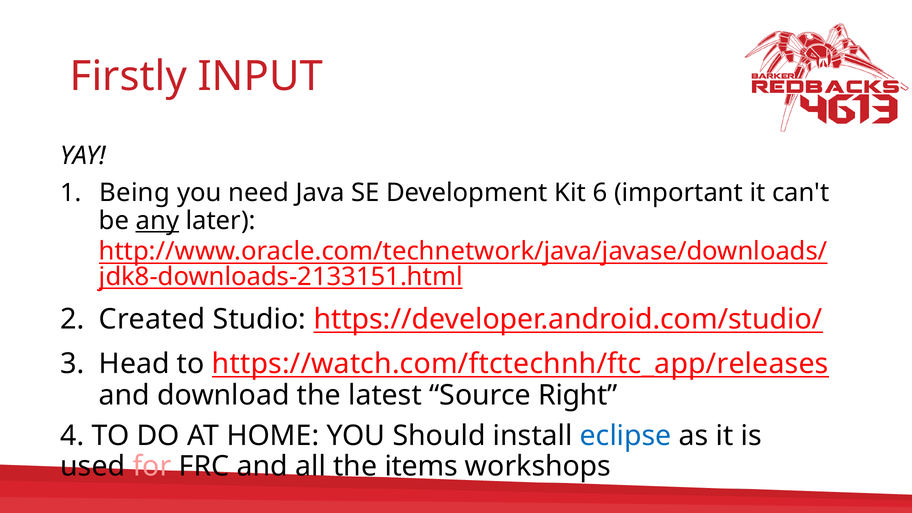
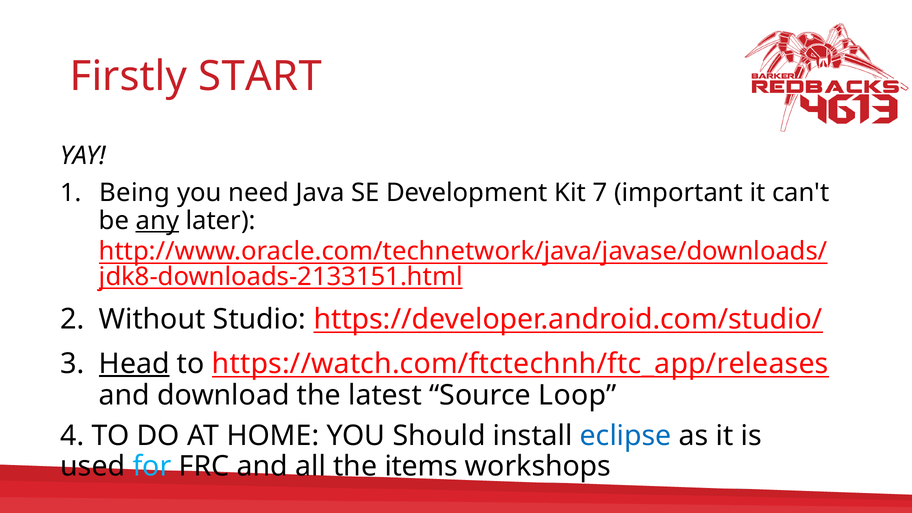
INPUT: INPUT -> START
6: 6 -> 7
Created: Created -> Without
Head underline: none -> present
Right: Right -> Loop
for colour: pink -> light blue
